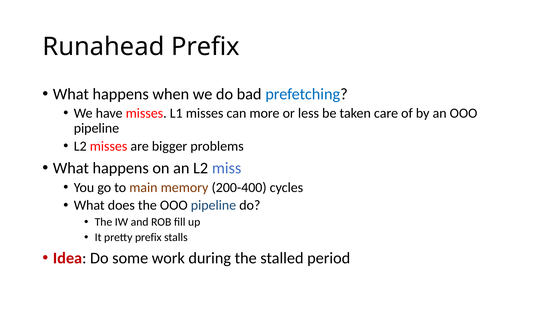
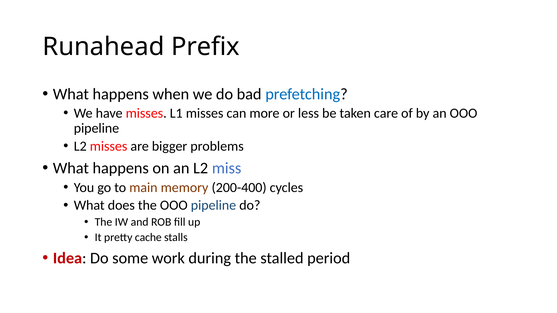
pretty prefix: prefix -> cache
